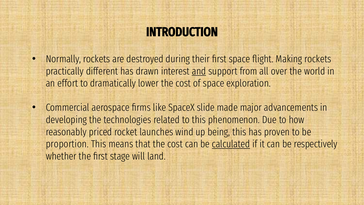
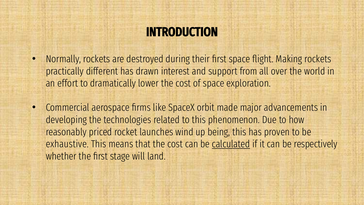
and underline: present -> none
slide: slide -> orbit
proportion: proportion -> exhaustive
